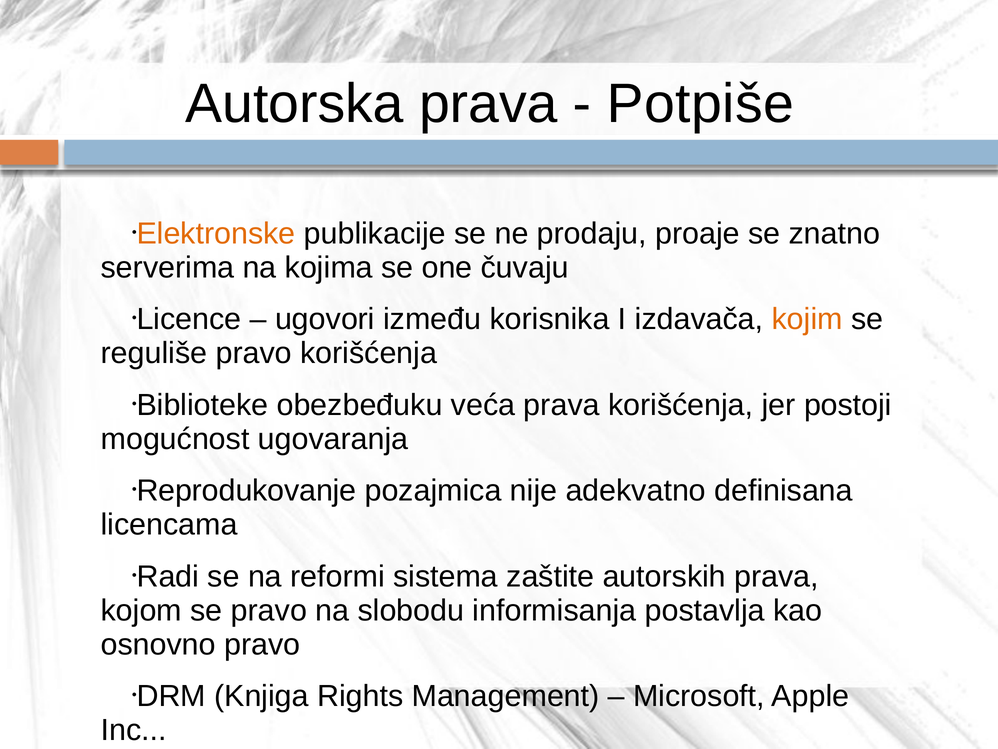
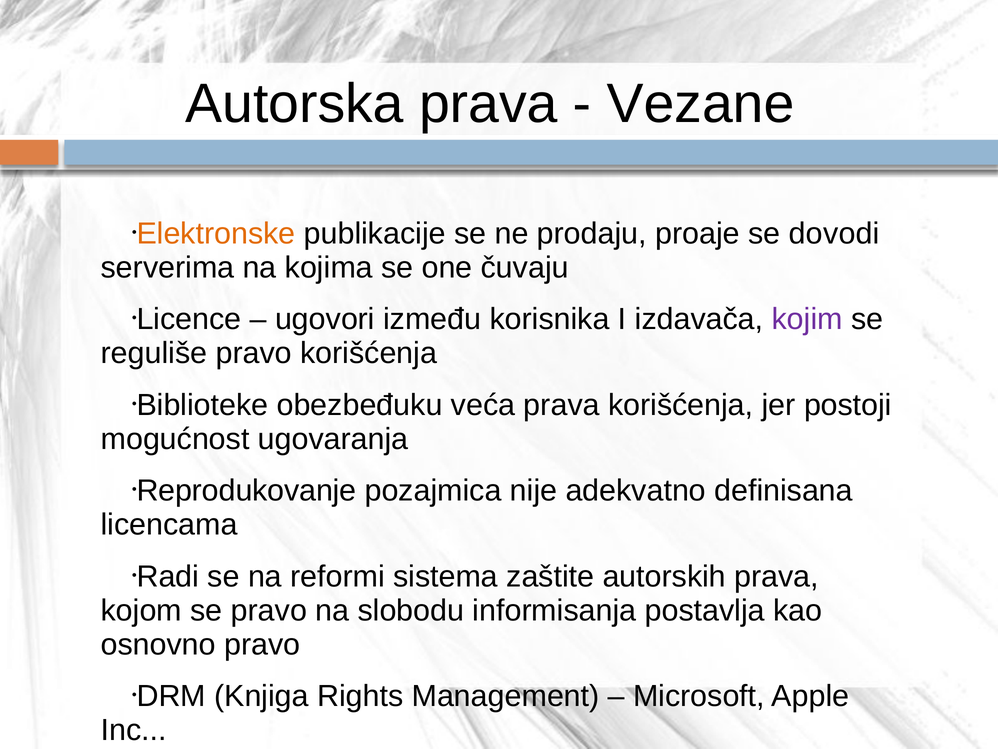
Potpiše: Potpiše -> Vezane
znatno: znatno -> dovodi
kojim colour: orange -> purple
